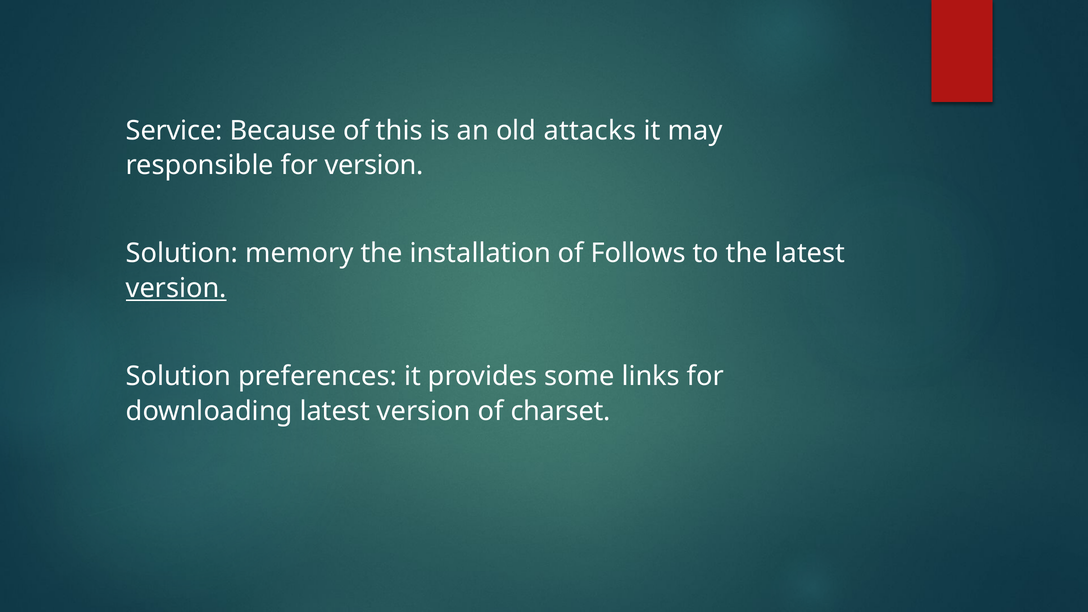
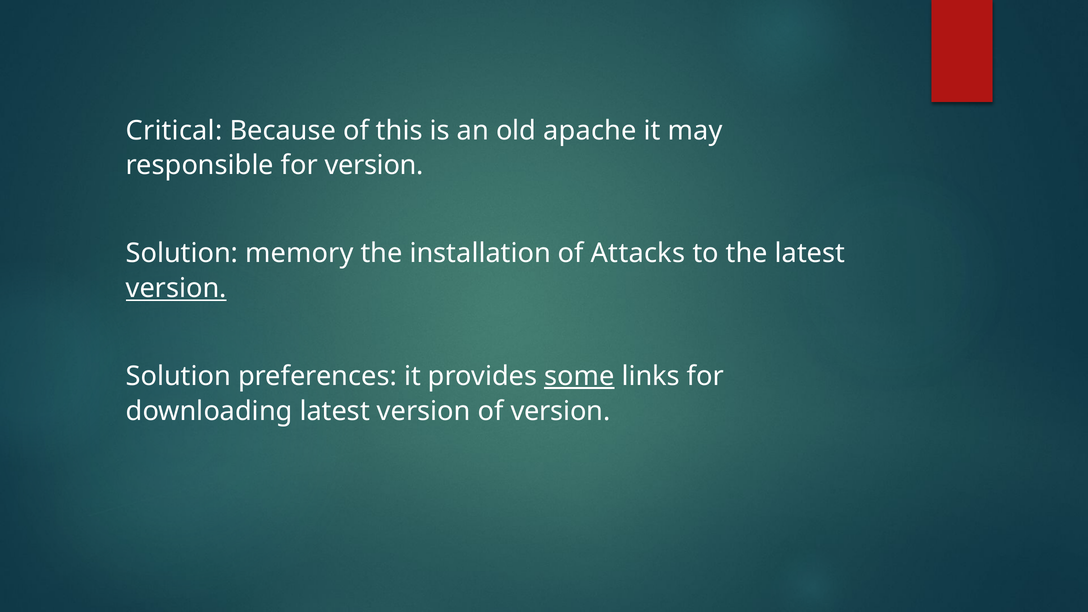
Service: Service -> Critical
attacks: attacks -> apache
Follows: Follows -> Attacks
some underline: none -> present
of charset: charset -> version
